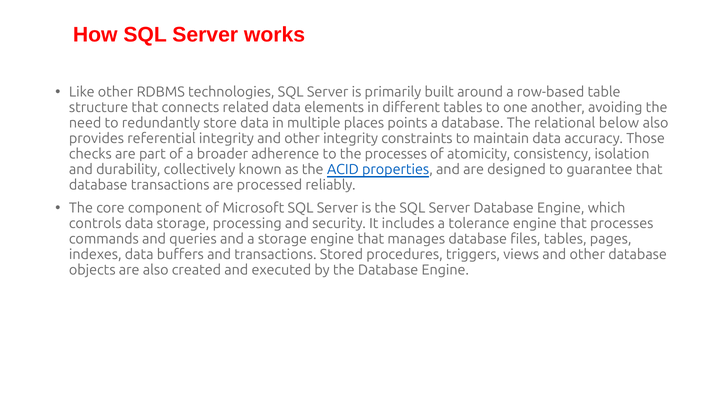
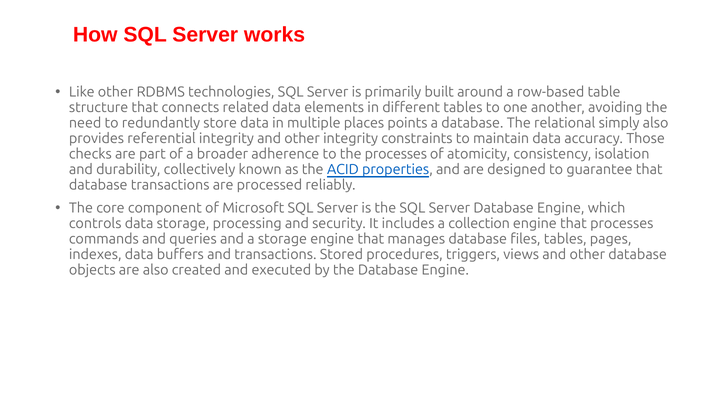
below: below -> simply
tolerance: tolerance -> collection
